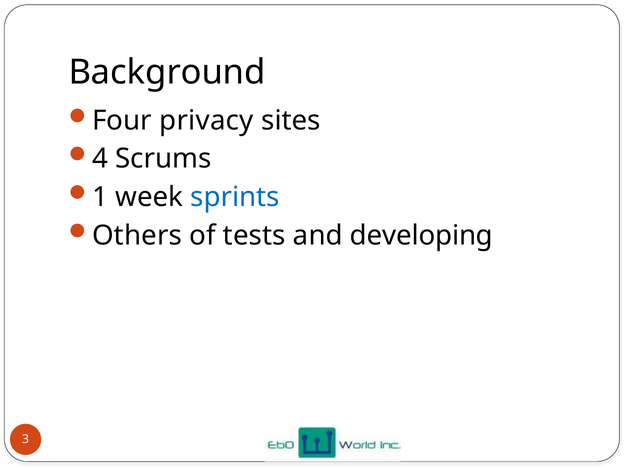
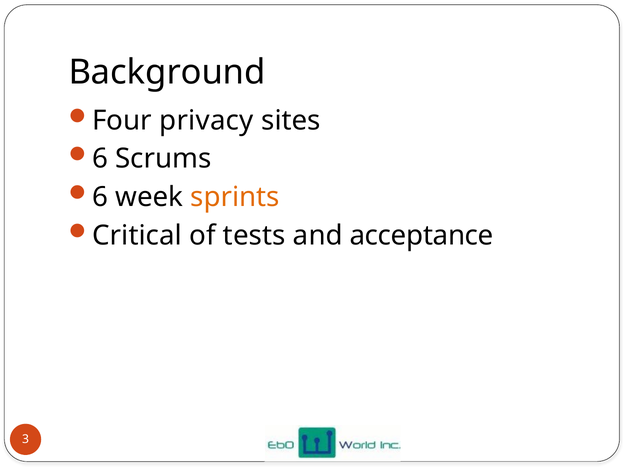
4 at (100, 159): 4 -> 6
1 at (100, 197): 1 -> 6
sprints colour: blue -> orange
Others: Others -> Critical
developing: developing -> acceptance
